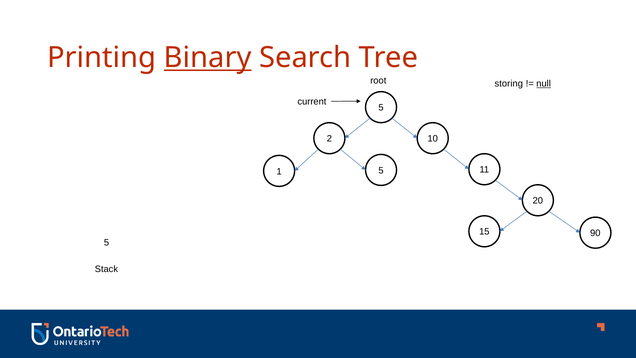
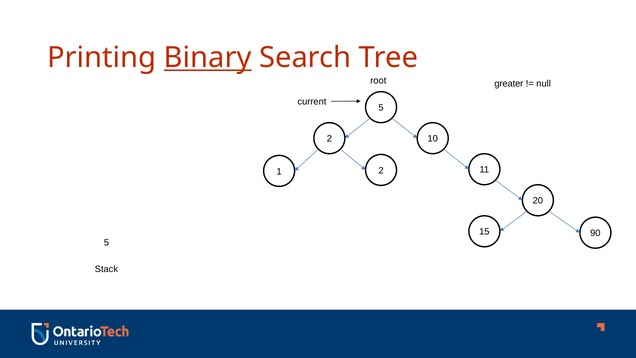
storing: storing -> greater
null underline: present -> none
1 5: 5 -> 2
